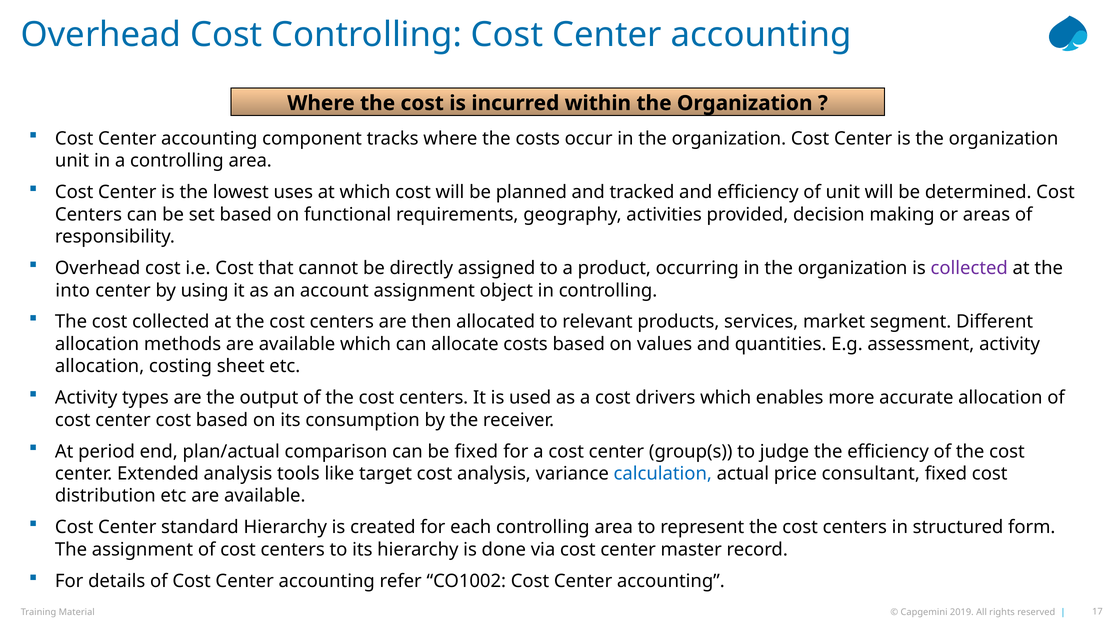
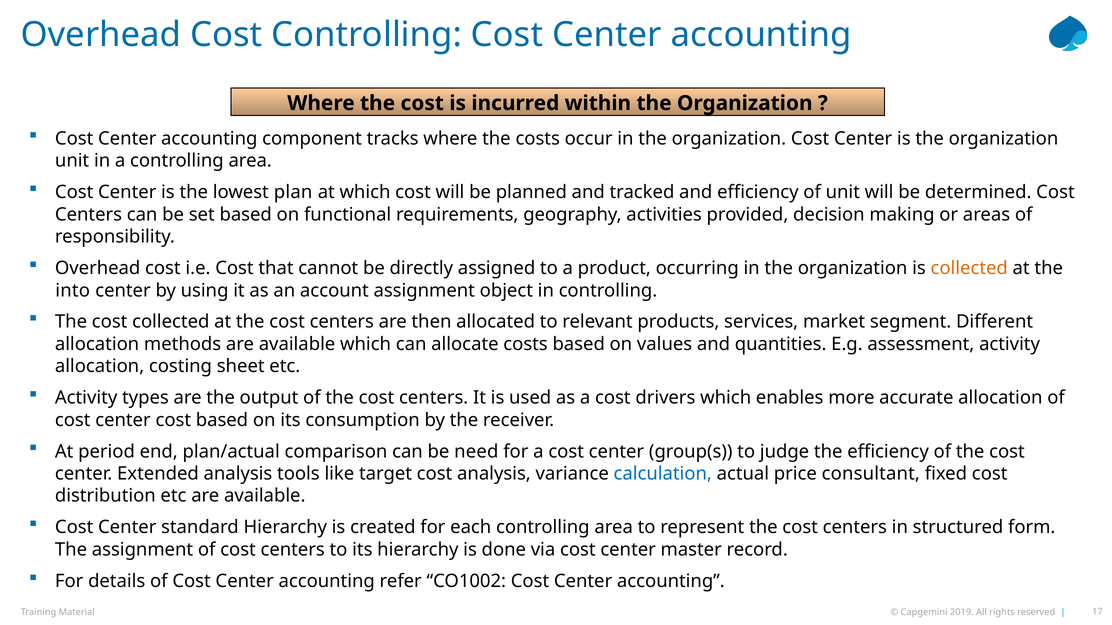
uses: uses -> plan
collected at (969, 268) colour: purple -> orange
be fixed: fixed -> need
